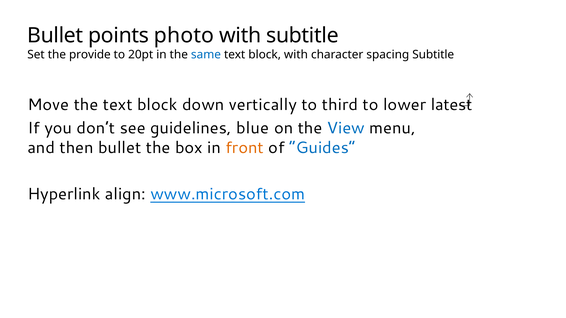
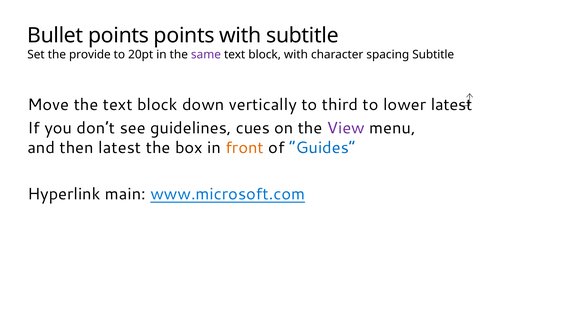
points photo: photo -> points
same colour: blue -> purple
blue: blue -> cues
View colour: blue -> purple
then bullet: bullet -> latest
align: align -> main
